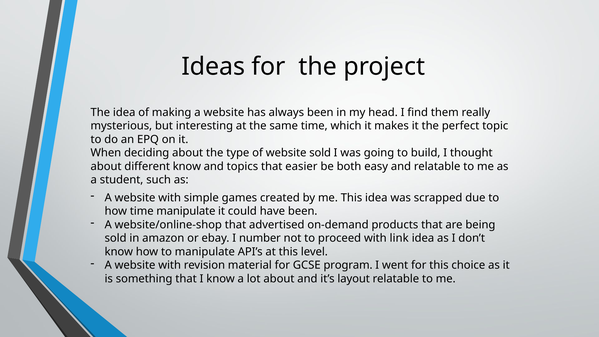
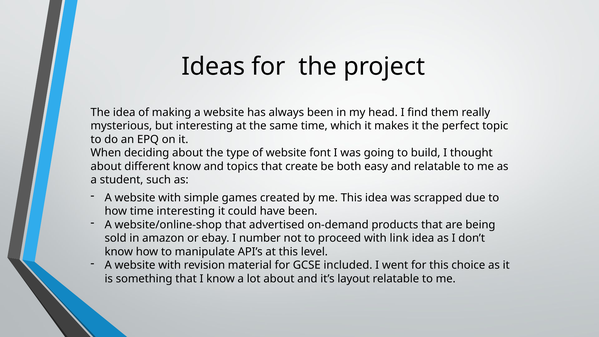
website sold: sold -> font
easier: easier -> create
time manipulate: manipulate -> interesting
program: program -> included
